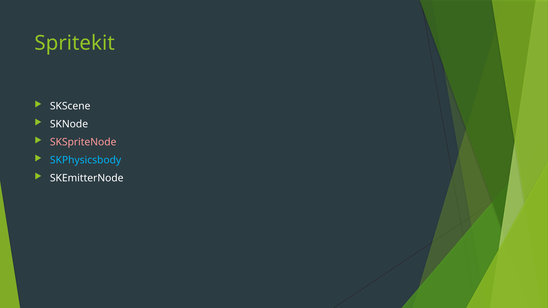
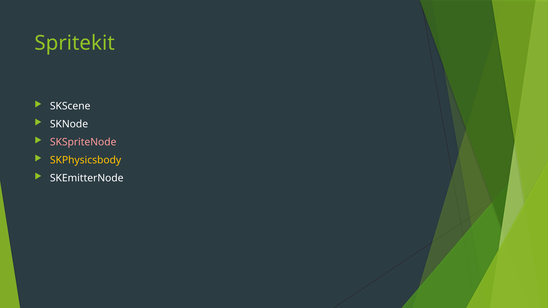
SKPhysicsbody colour: light blue -> yellow
